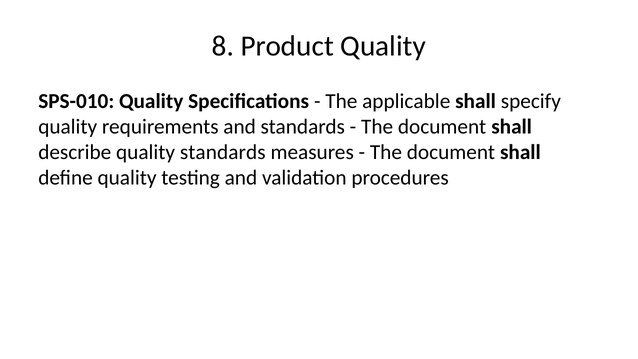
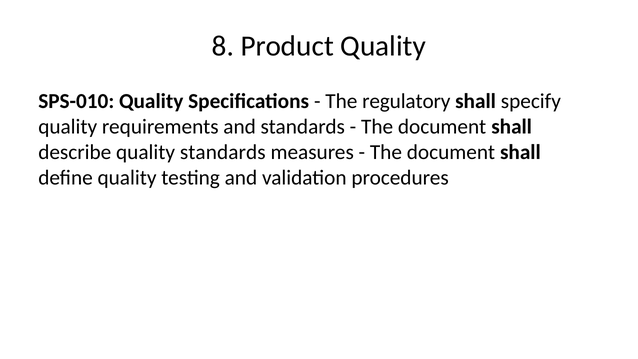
applicable: applicable -> regulatory
